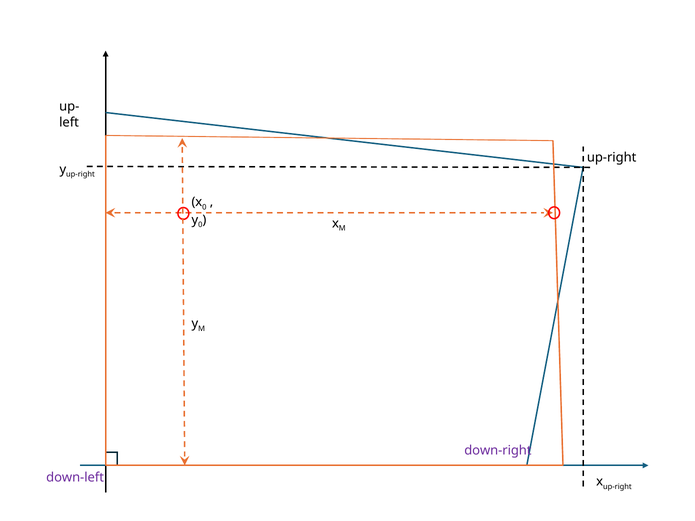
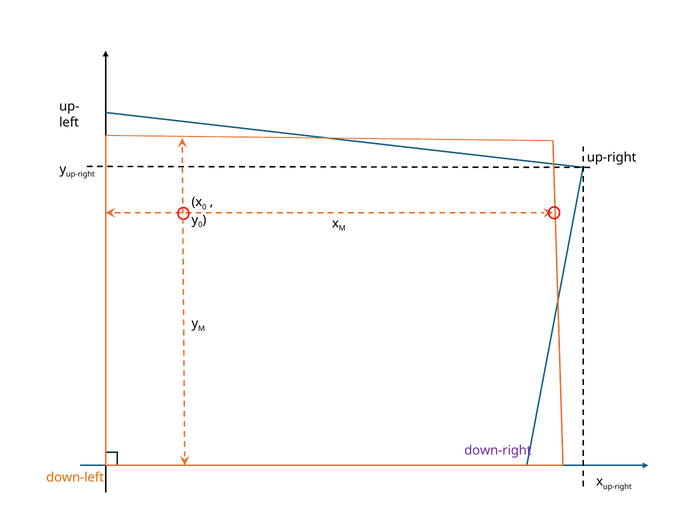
down-left colour: purple -> orange
